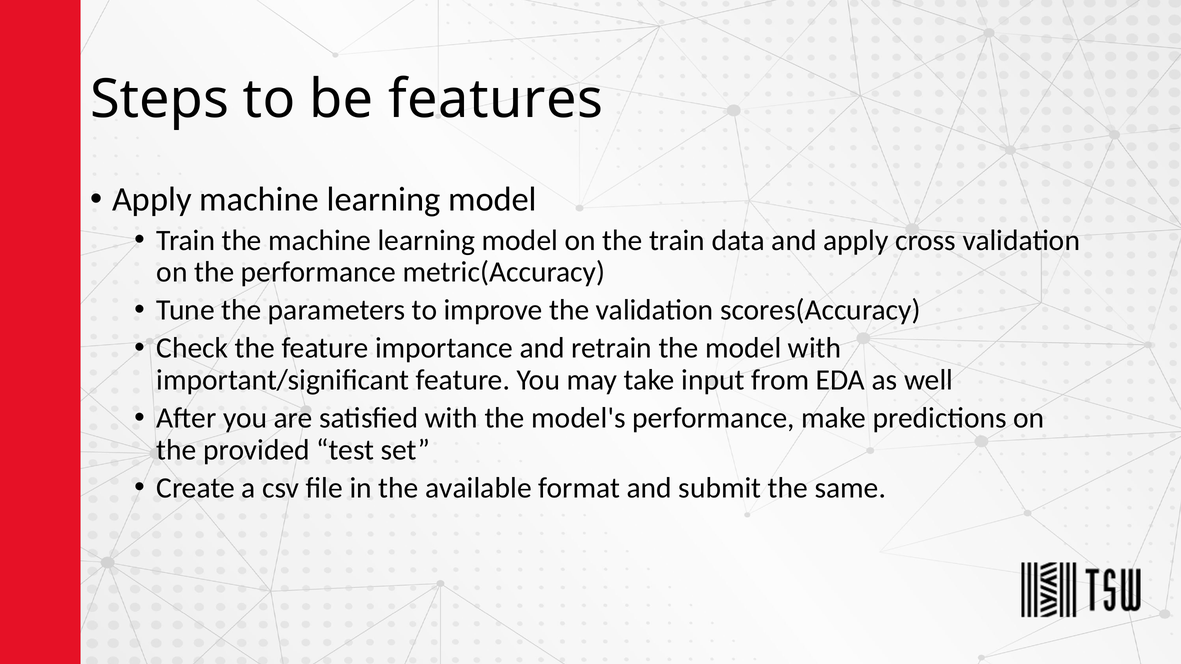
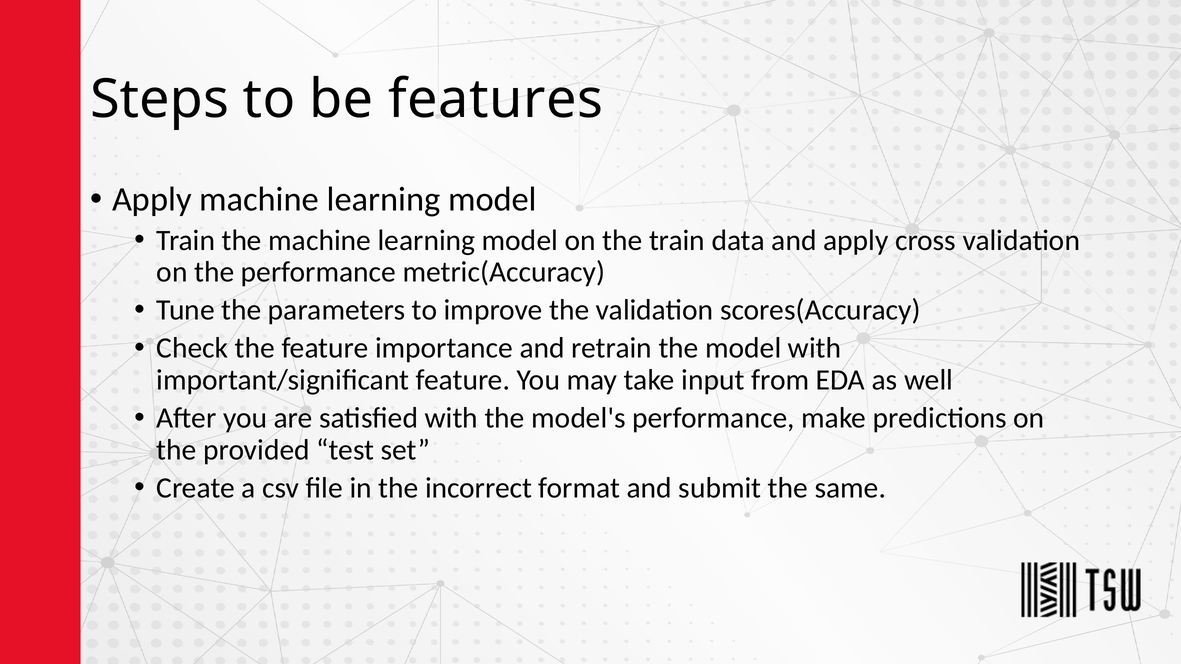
available: available -> incorrect
